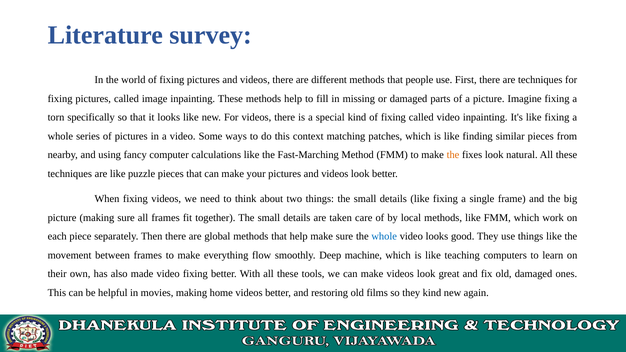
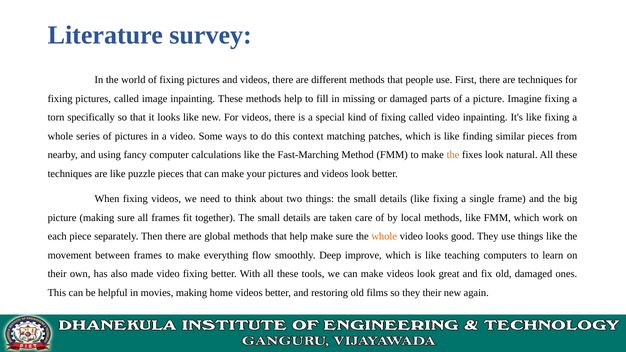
whole at (384, 237) colour: blue -> orange
machine: machine -> improve
they kind: kind -> their
